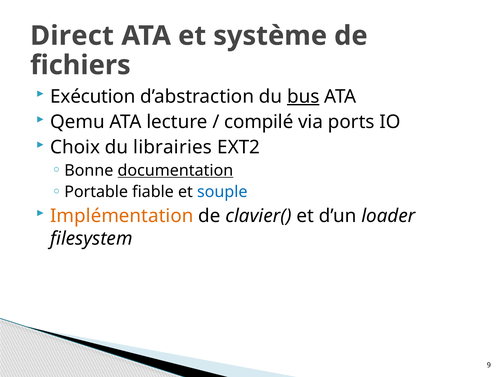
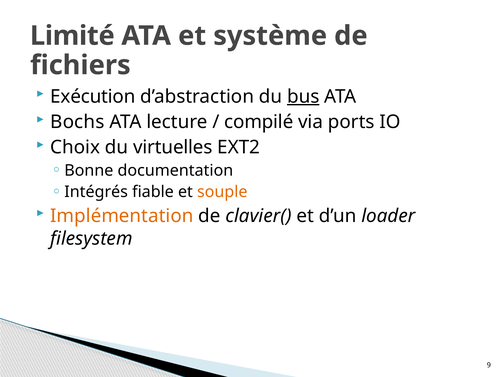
Direct: Direct -> Limité
Qemu: Qemu -> Bochs
librairies: librairies -> virtuelles
documentation underline: present -> none
Portable: Portable -> Intégrés
souple colour: blue -> orange
